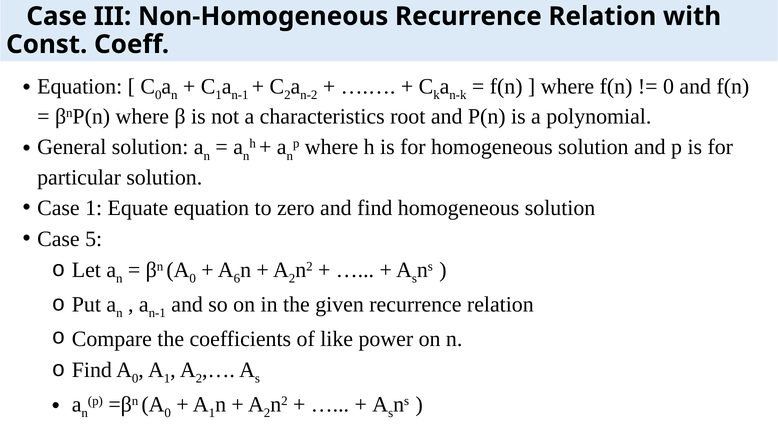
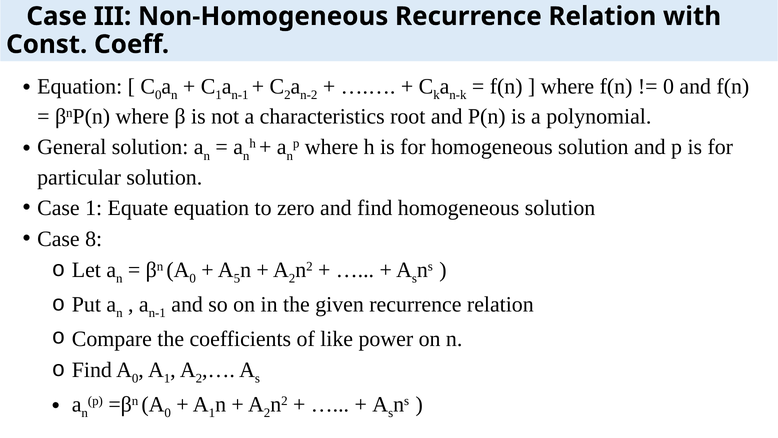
5: 5 -> 8
6: 6 -> 5
